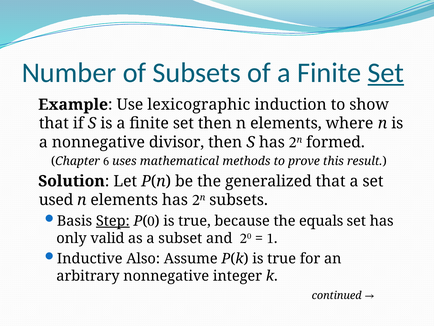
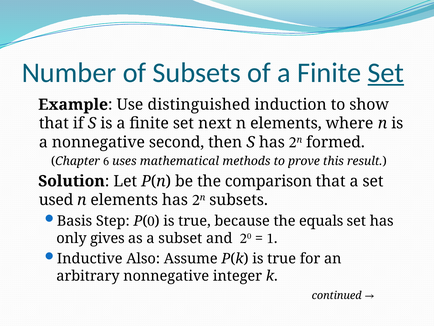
lexicographic: lexicographic -> distinguished
set then: then -> next
divisor: divisor -> second
generalized: generalized -> comparison
Step underline: present -> none
valid: valid -> gives
